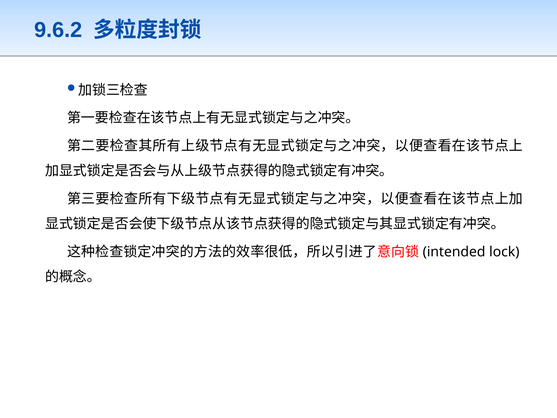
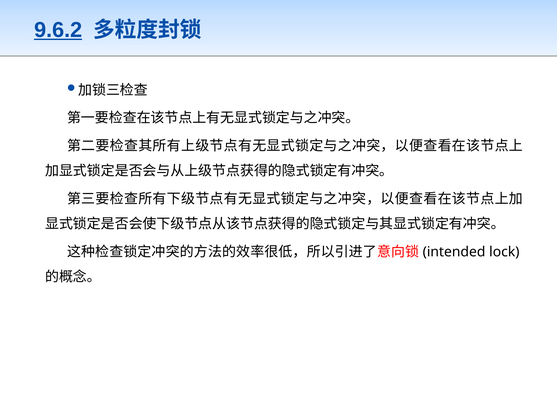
9.6.2 underline: none -> present
